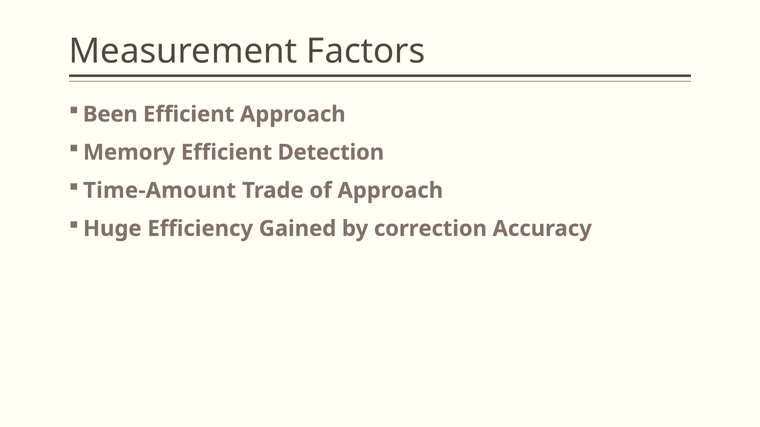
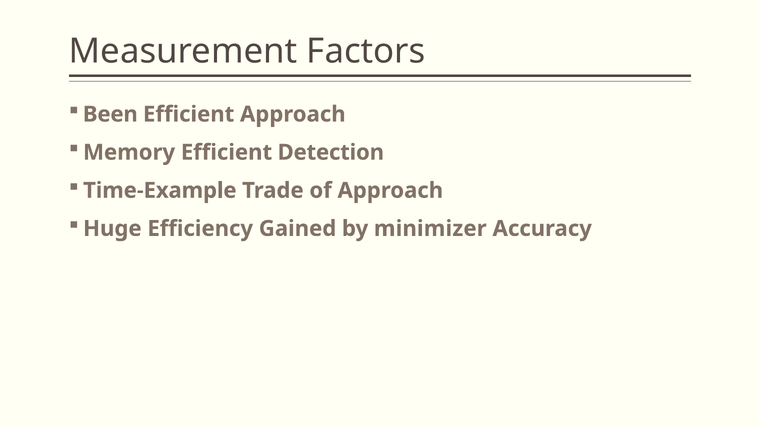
Time-Amount: Time-Amount -> Time-Example
correction: correction -> minimizer
